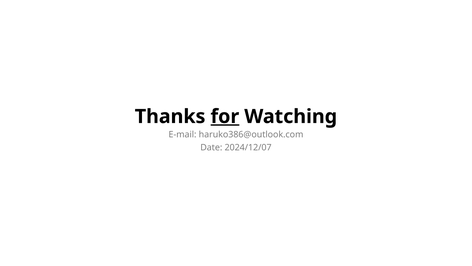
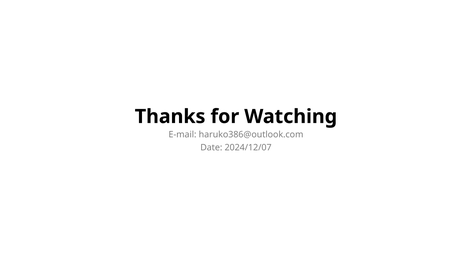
for underline: present -> none
